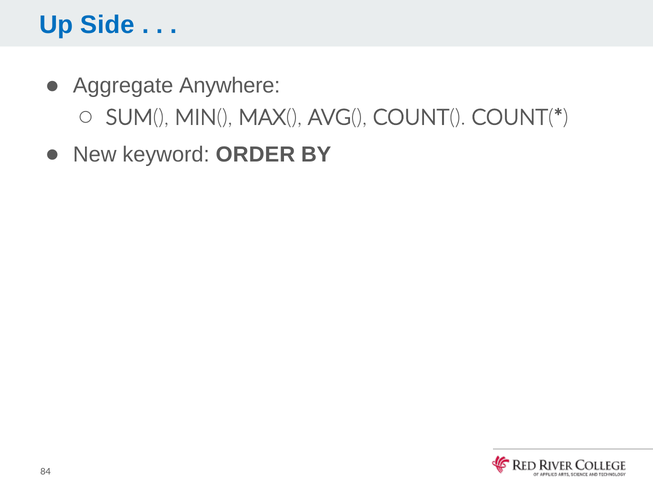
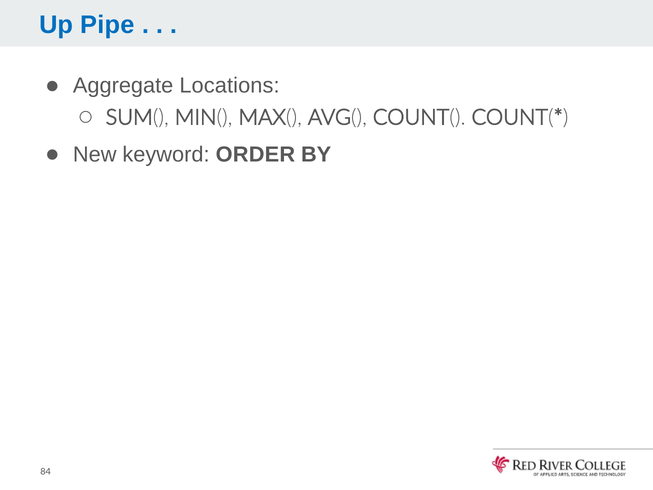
Side: Side -> Pipe
Anywhere: Anywhere -> Locations
